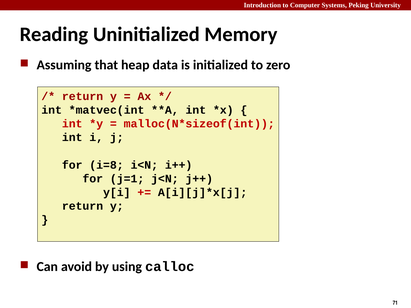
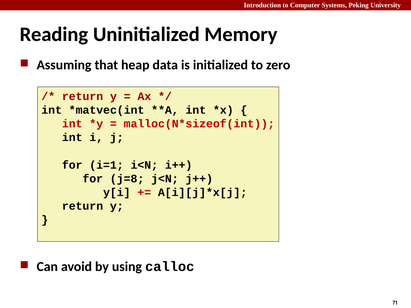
i=8: i=8 -> i=1
j=1: j=1 -> j=8
